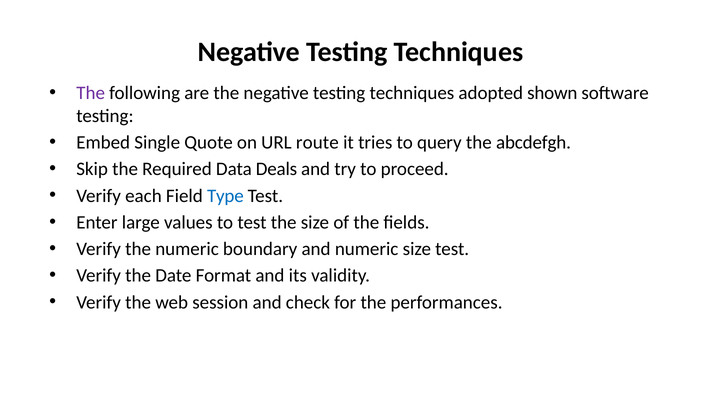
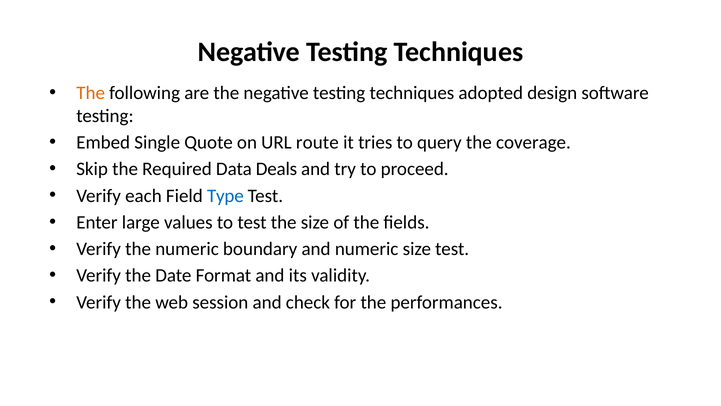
The at (91, 93) colour: purple -> orange
shown: shown -> design
abcdefgh: abcdefgh -> coverage
